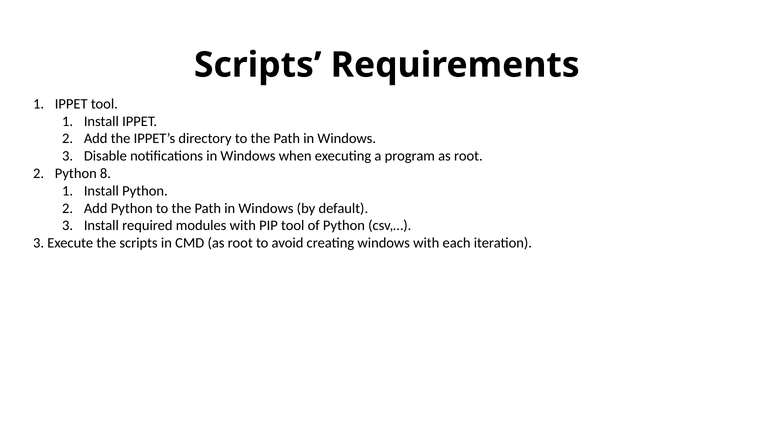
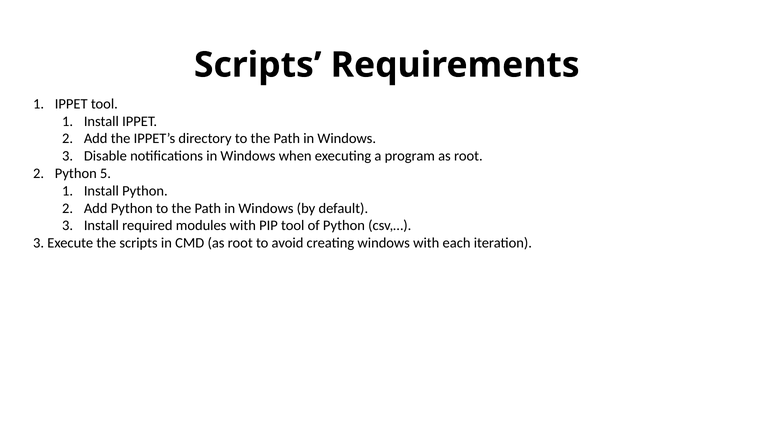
8: 8 -> 5
